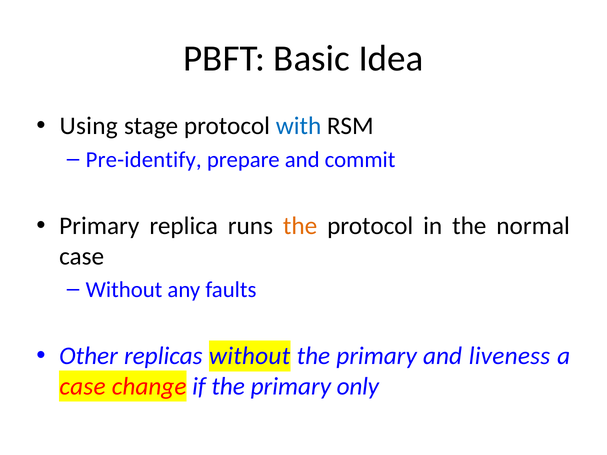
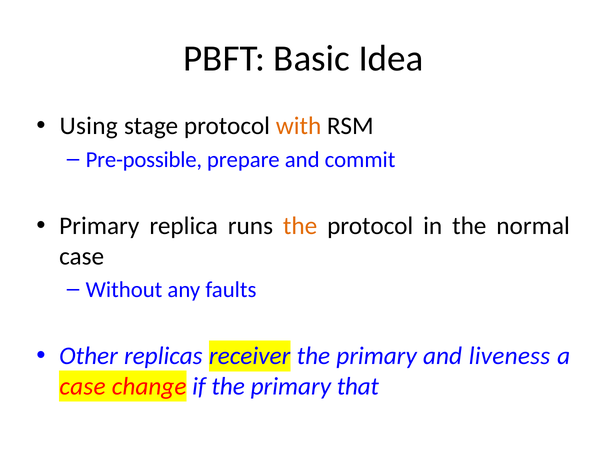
with colour: blue -> orange
Pre-identify: Pre-identify -> Pre-possible
replicas without: without -> receiver
only: only -> that
